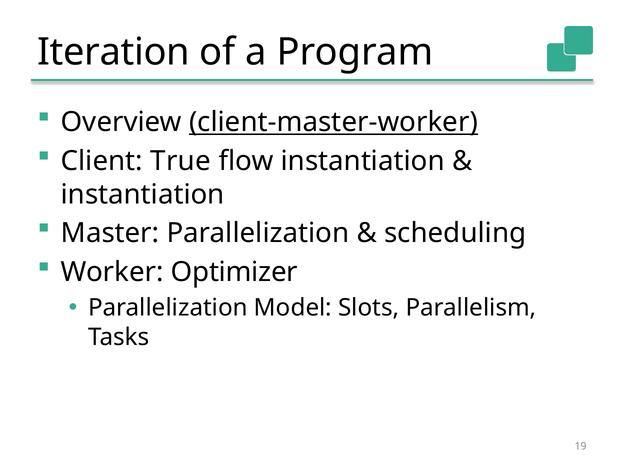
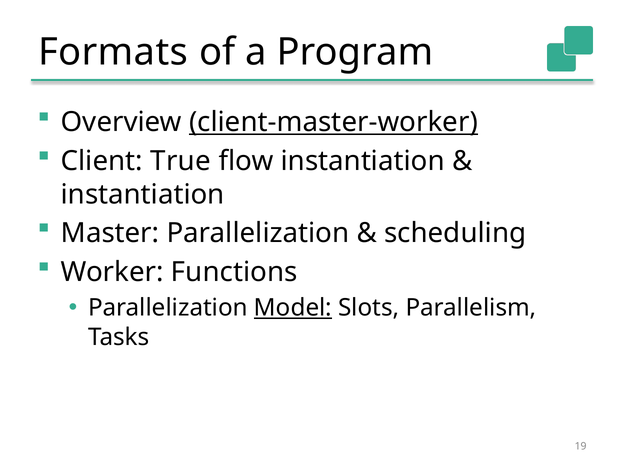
Iteration: Iteration -> Formats
Optimizer: Optimizer -> Functions
Model underline: none -> present
